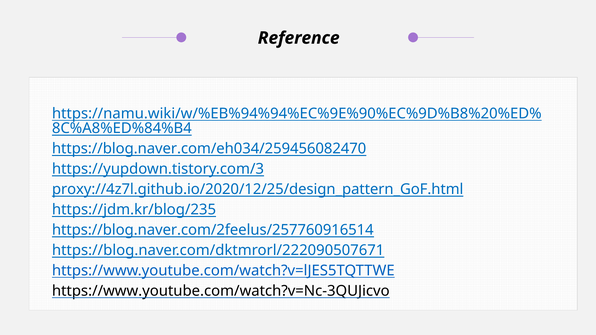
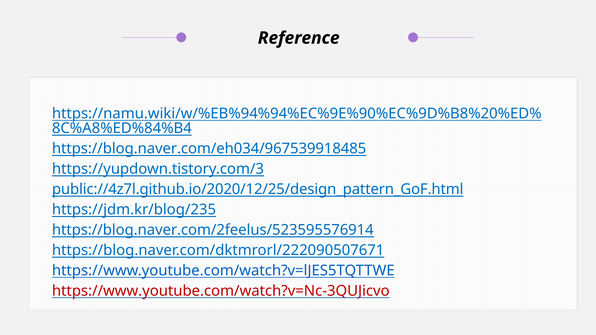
https://blog.naver.com/eh034/259456082470: https://blog.naver.com/eh034/259456082470 -> https://blog.naver.com/eh034/967539918485
proxy://4z7l.github.io/2020/12/25/design_pattern_GoF.html: proxy://4z7l.github.io/2020/12/25/design_pattern_GoF.html -> public://4z7l.github.io/2020/12/25/design_pattern_GoF.html
https://blog.naver.com/2feelus/257760916514: https://blog.naver.com/2feelus/257760916514 -> https://blog.naver.com/2feelus/523595576914
https://www.youtube.com/watch?v=Nc-3QUJicvo colour: black -> red
